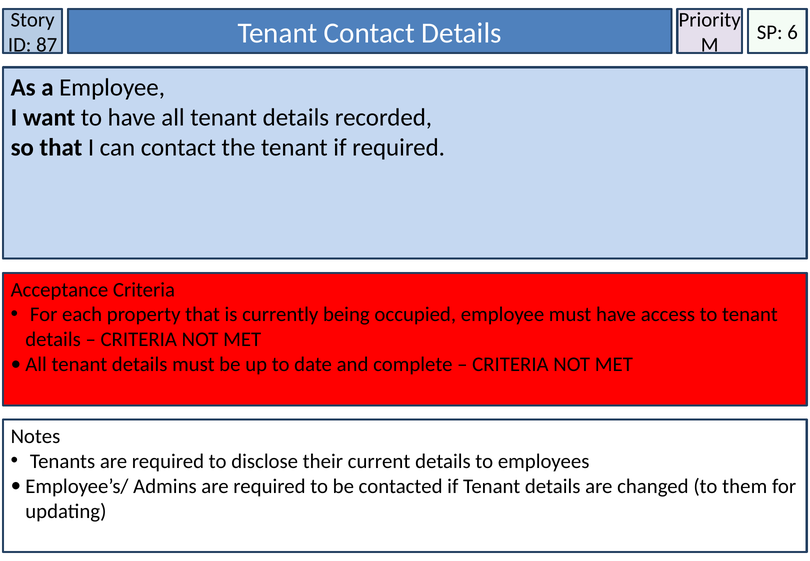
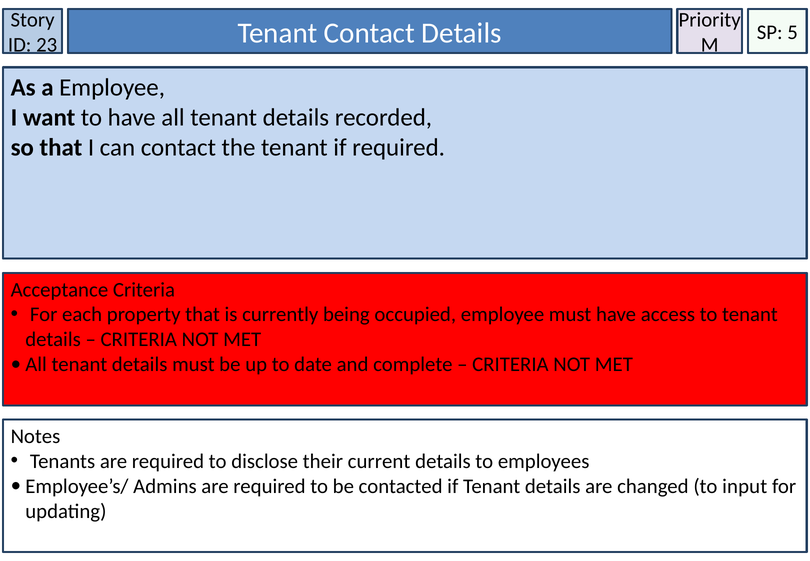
6: 6 -> 5
87: 87 -> 23
them: them -> input
